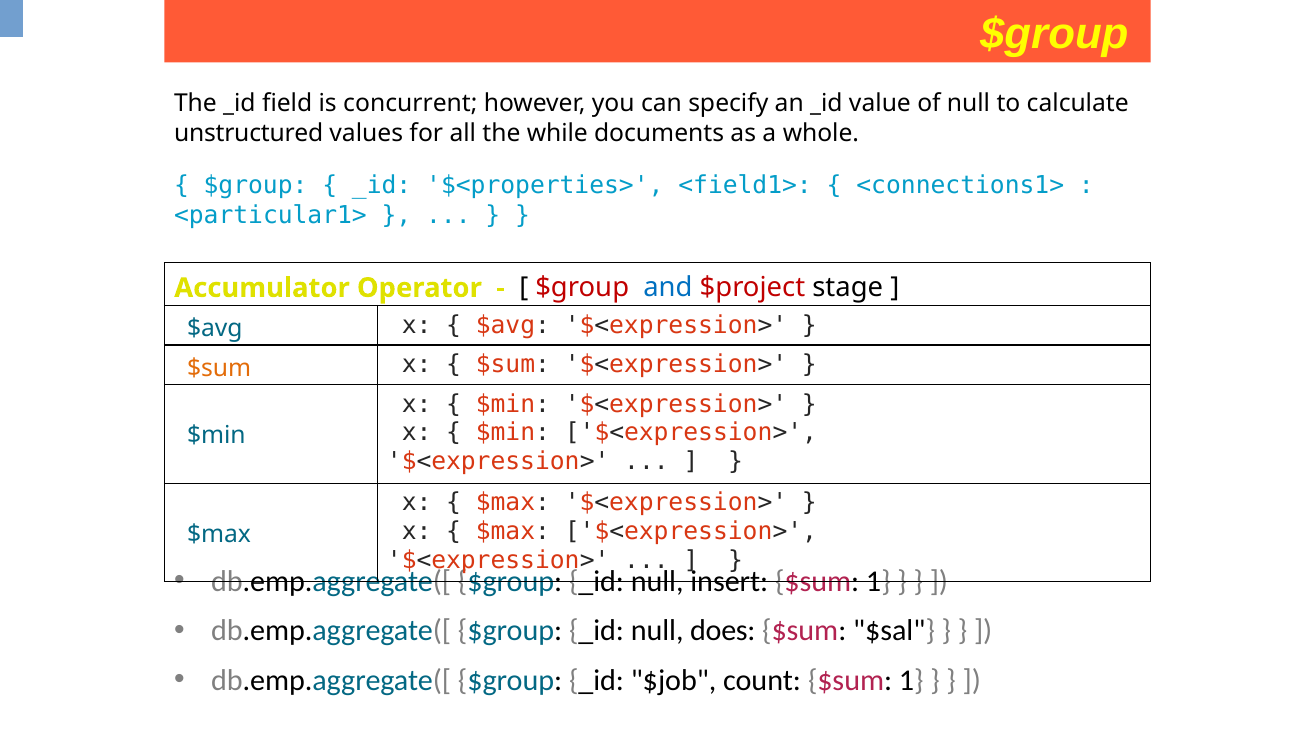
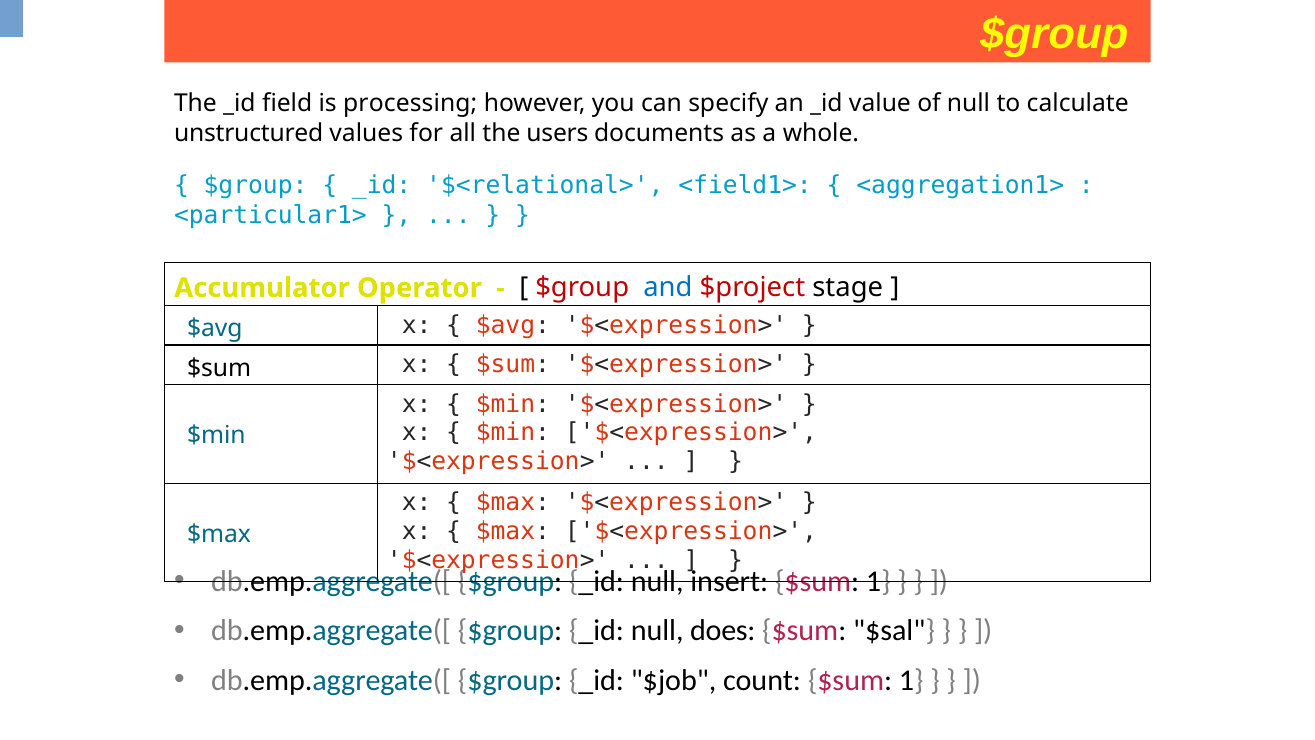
concurrent: concurrent -> processing
while: while -> users
$<properties>: $<properties> -> $<relational>
<connections1>: <connections1> -> <aggregation1>
$sum at (219, 368) colour: orange -> black
